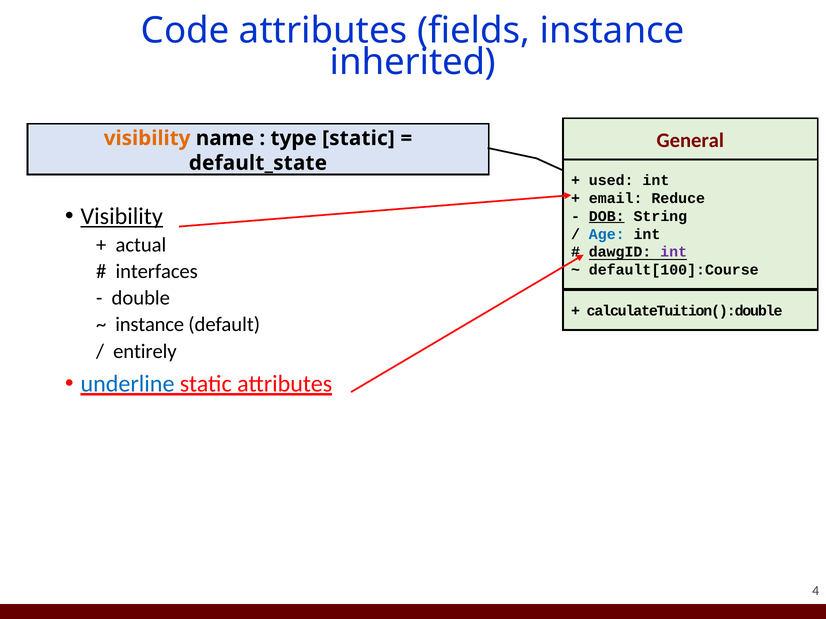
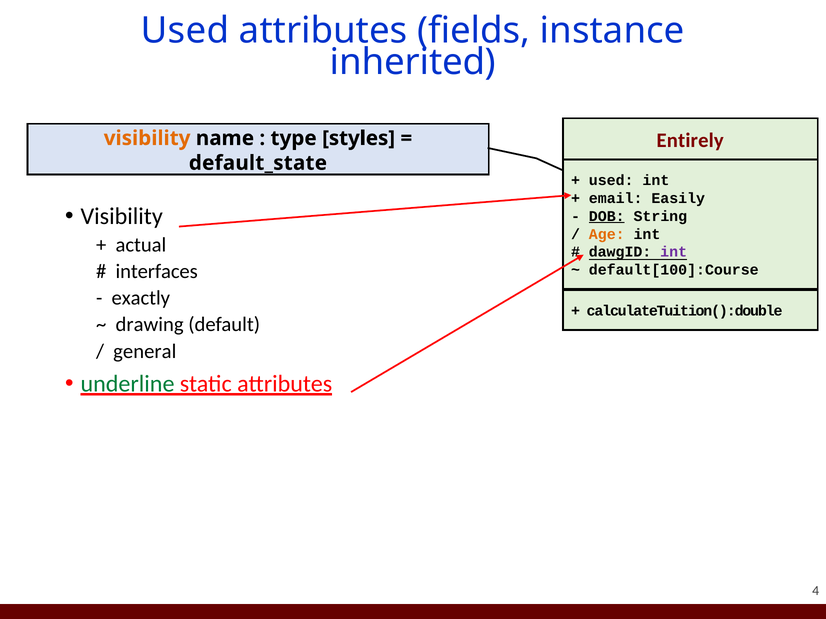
Code at (185, 30): Code -> Used
General: General -> Entirely
type static: static -> styles
Reduce: Reduce -> Easily
Visibility at (122, 217) underline: present -> none
Age colour: blue -> orange
double: double -> exactly
instance at (150, 325): instance -> drawing
entirely: entirely -> general
underline colour: blue -> green
